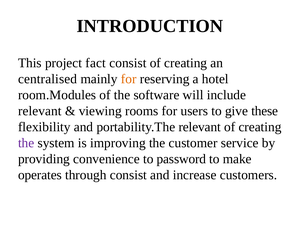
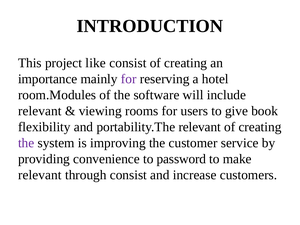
fact: fact -> like
centralised: centralised -> importance
for at (129, 79) colour: orange -> purple
these: these -> book
operates at (40, 175): operates -> relevant
